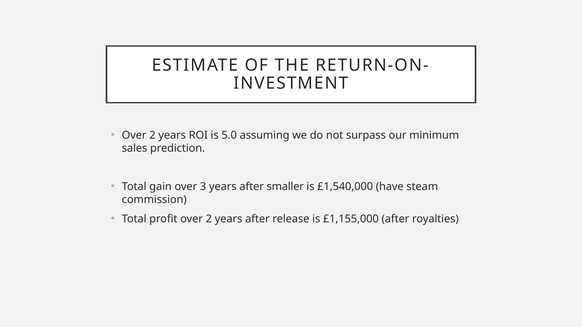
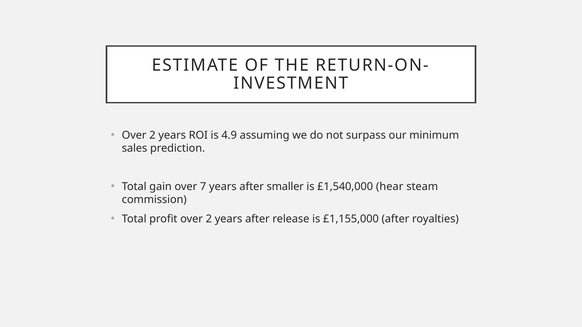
5.0: 5.0 -> 4.9
3: 3 -> 7
have: have -> hear
